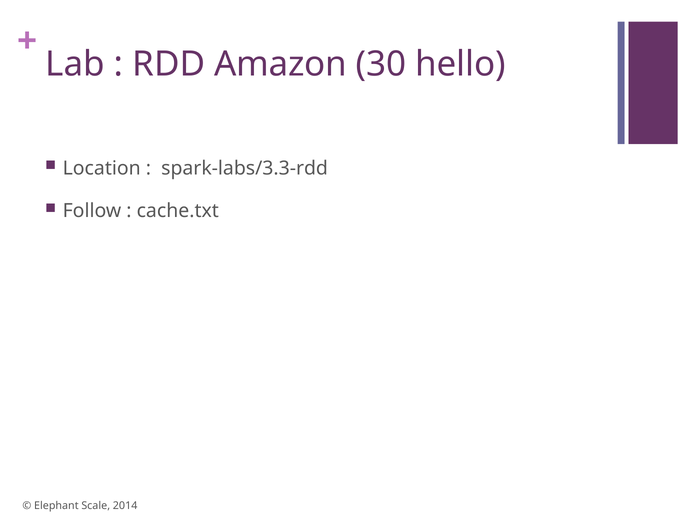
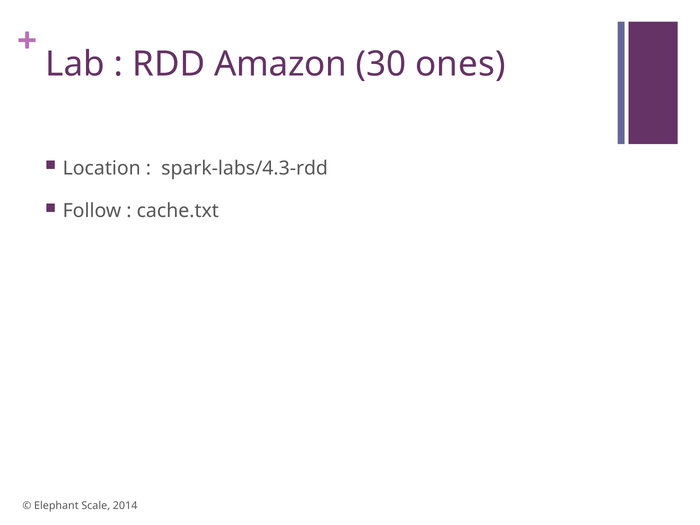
hello: hello -> ones
spark-labs/3.3-rdd: spark-labs/3.3-rdd -> spark-labs/4.3-rdd
